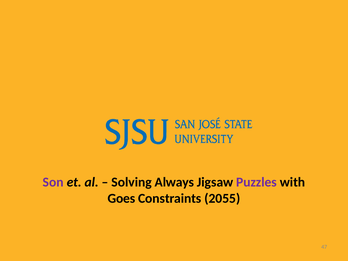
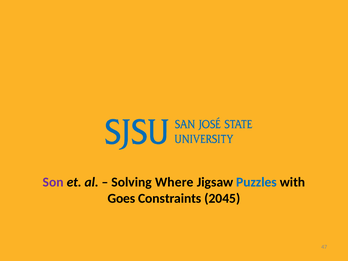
Always: Always -> Where
Puzzles colour: purple -> blue
2055: 2055 -> 2045
